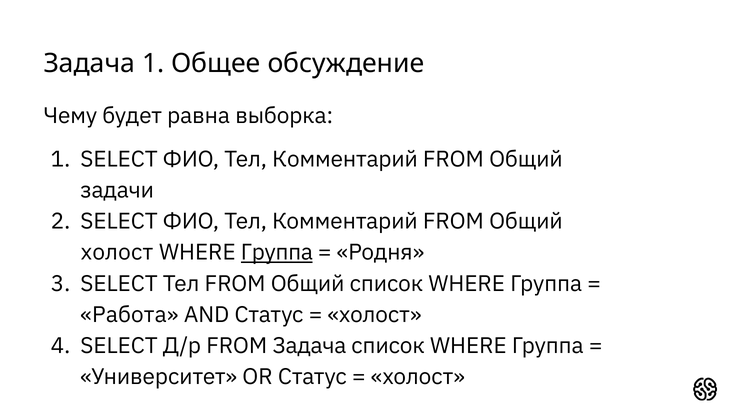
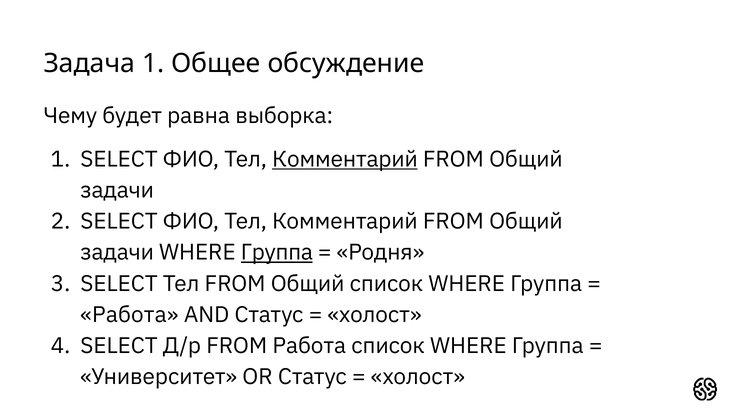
Комментарий at (345, 159) underline: none -> present
холост at (117, 252): холост -> задачи
FROM Задача: Задача -> Работа
